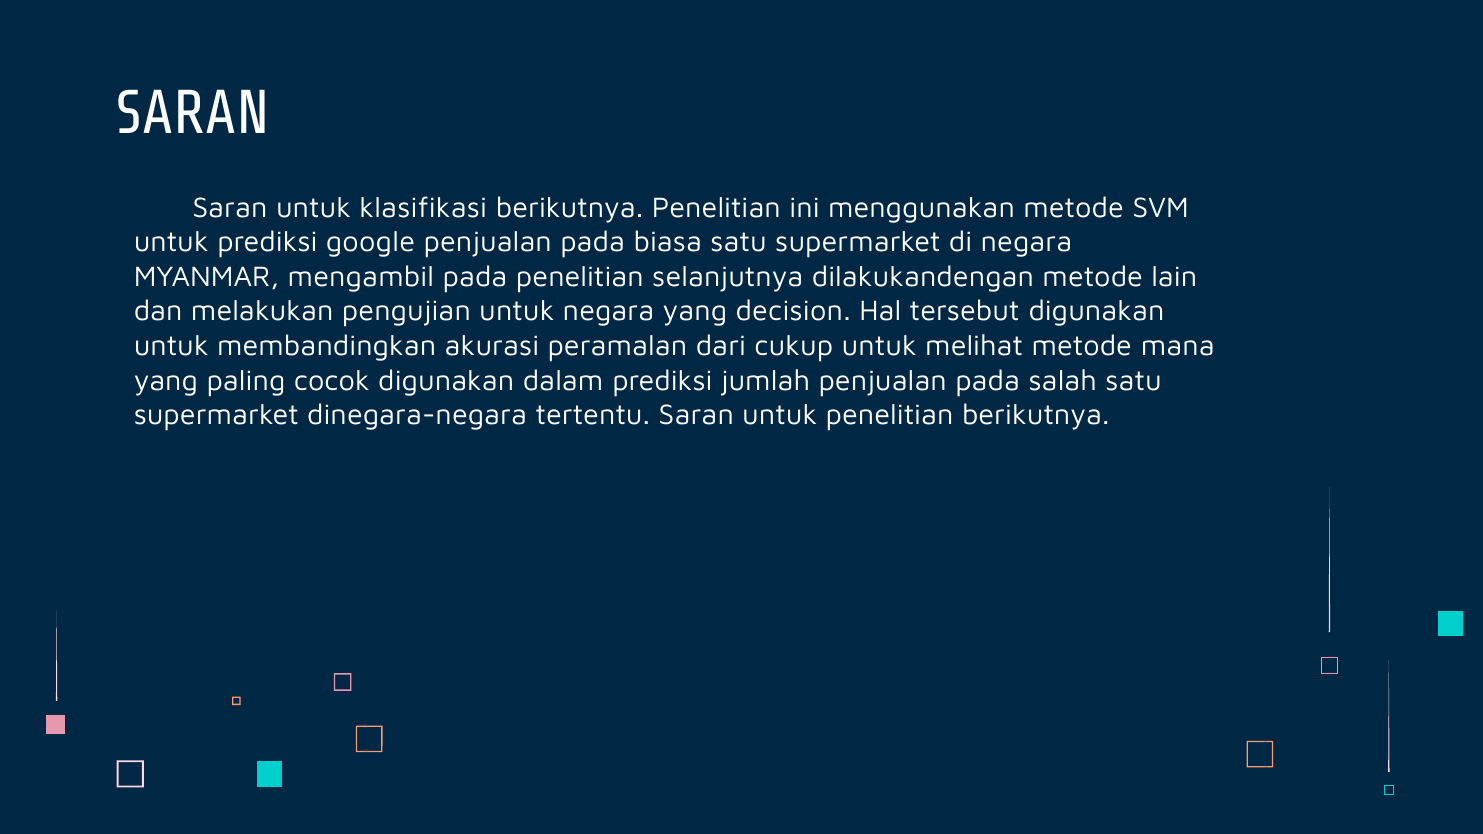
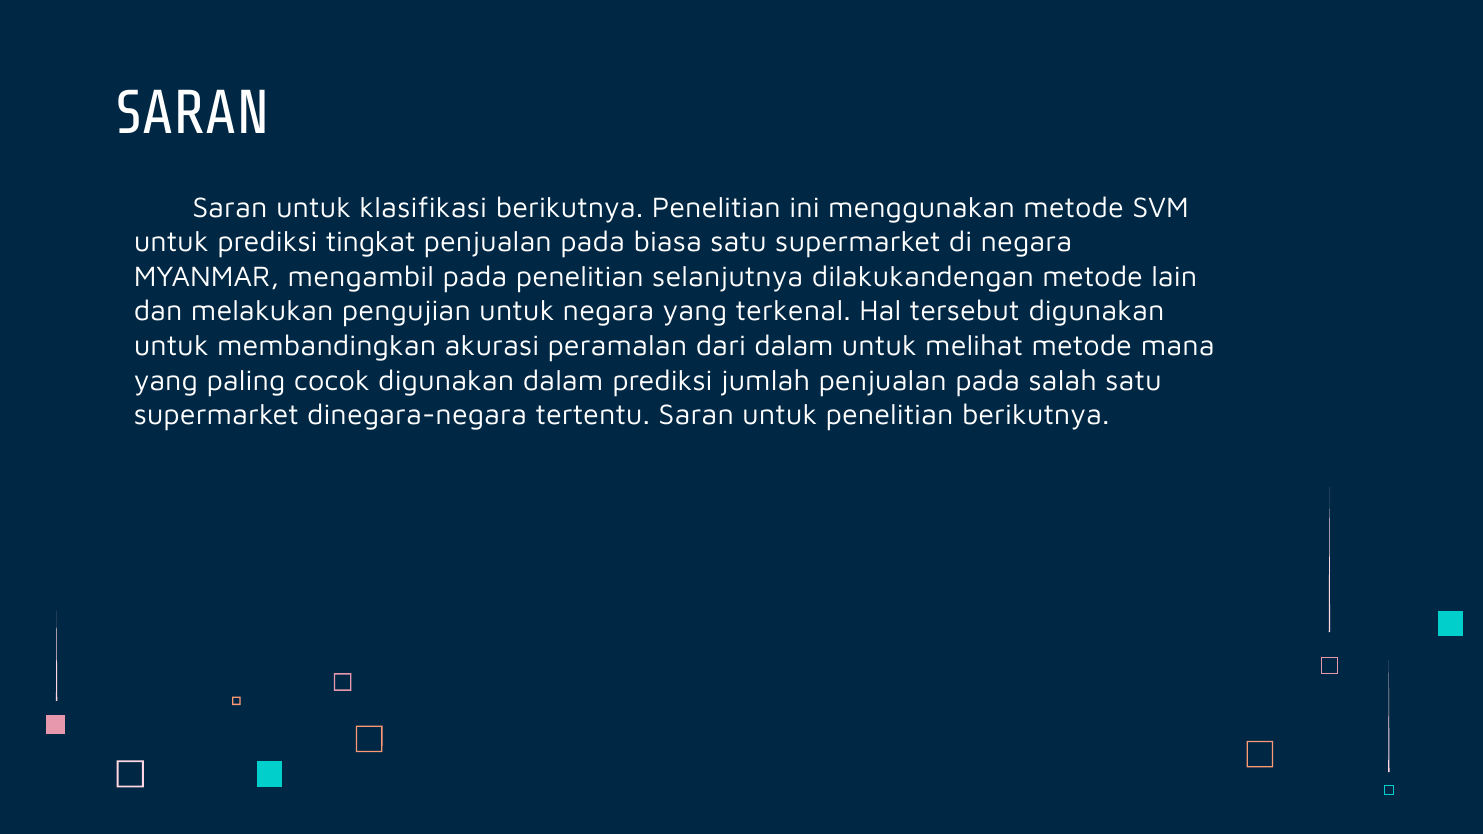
google: google -> tingkat
decision: decision -> terkenal
dari cukup: cukup -> dalam
